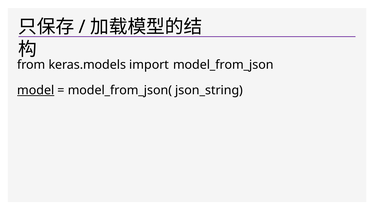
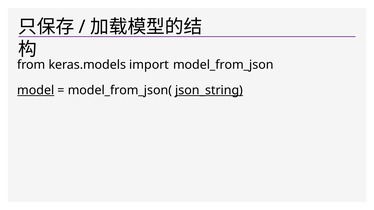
json_string underline: none -> present
